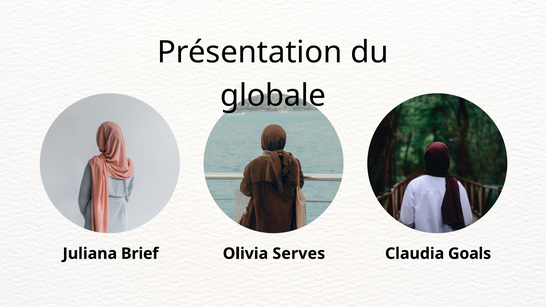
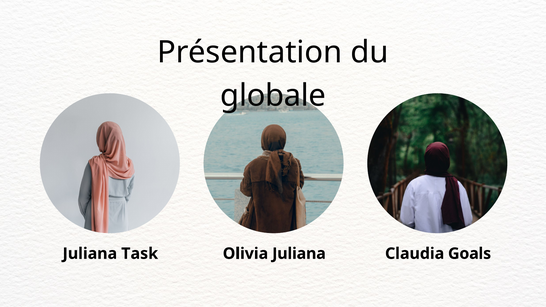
Brief: Brief -> Task
Olivia Serves: Serves -> Juliana
